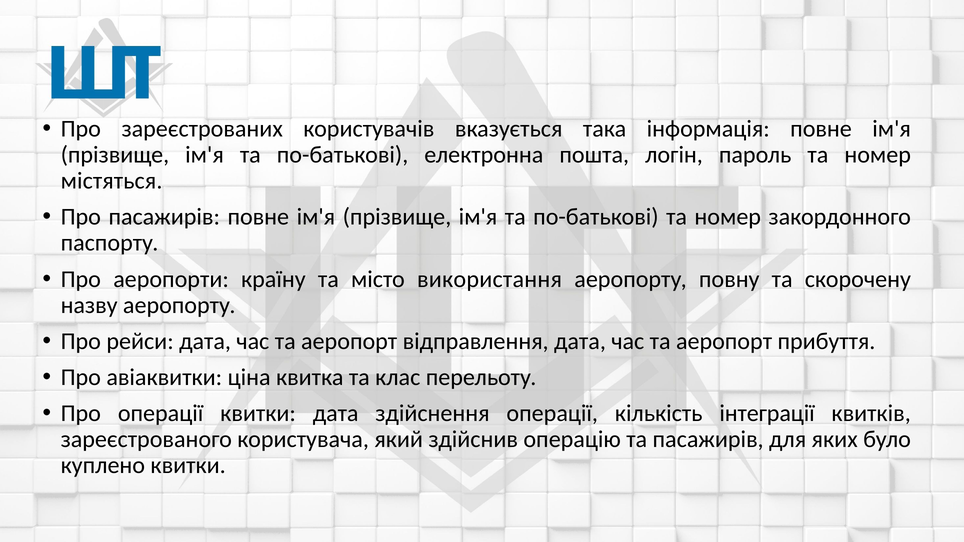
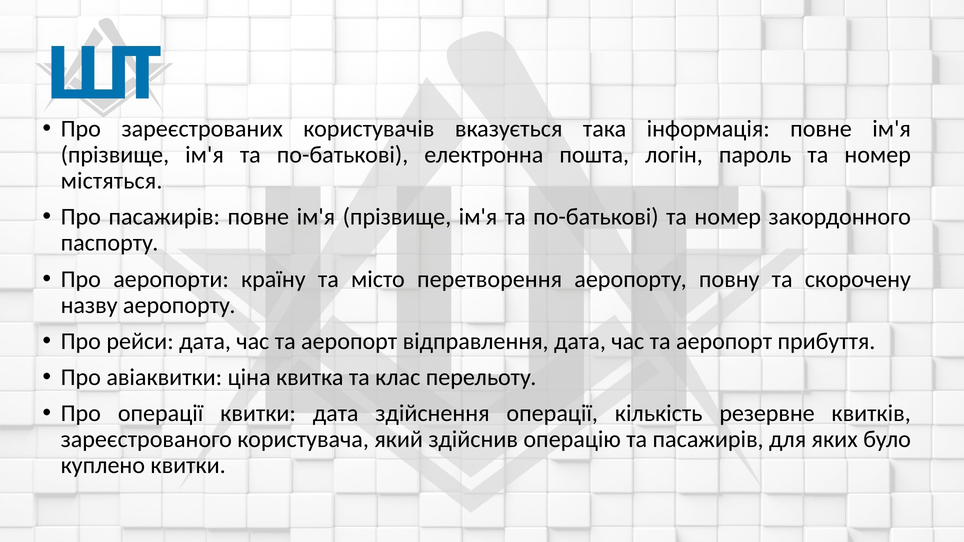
використання: використання -> перетворення
інтеграції: інтеграції -> резервне
